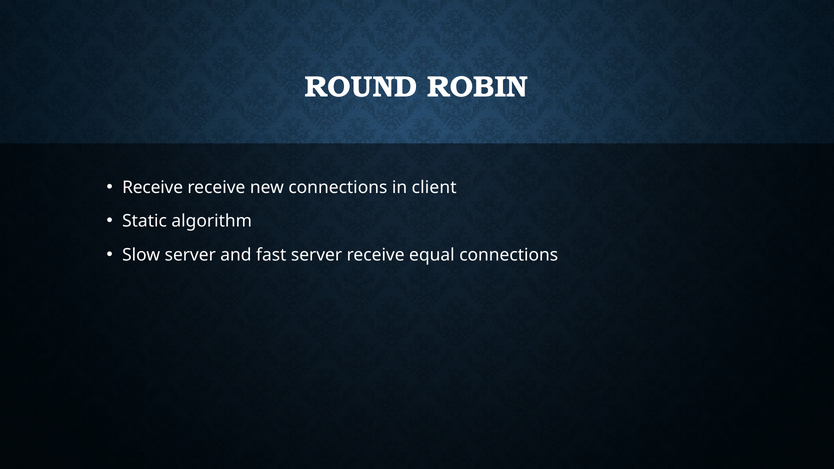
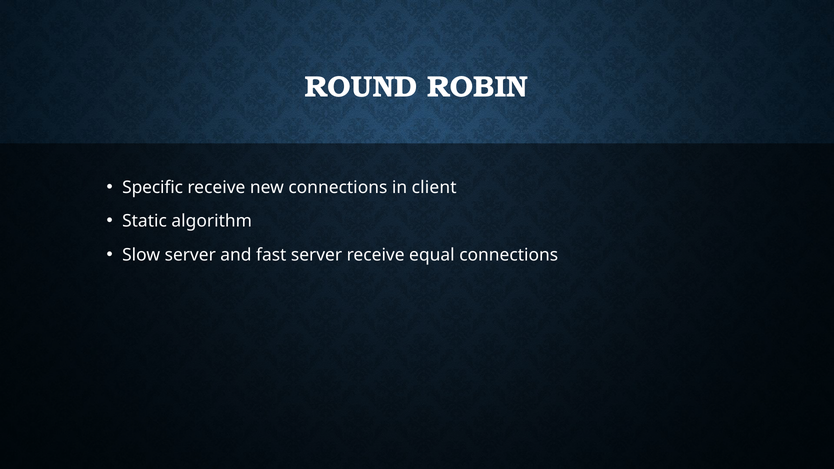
Receive at (153, 188): Receive -> Specific
